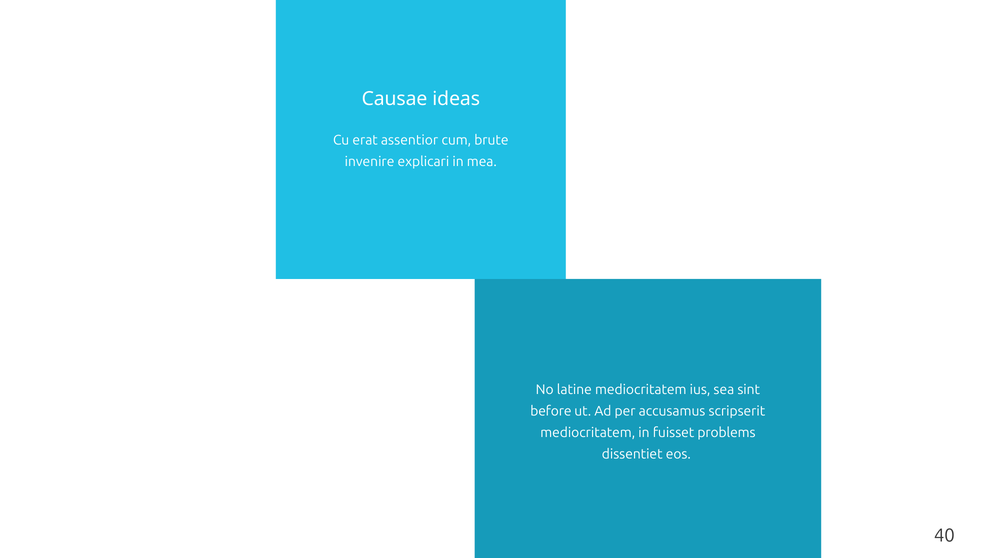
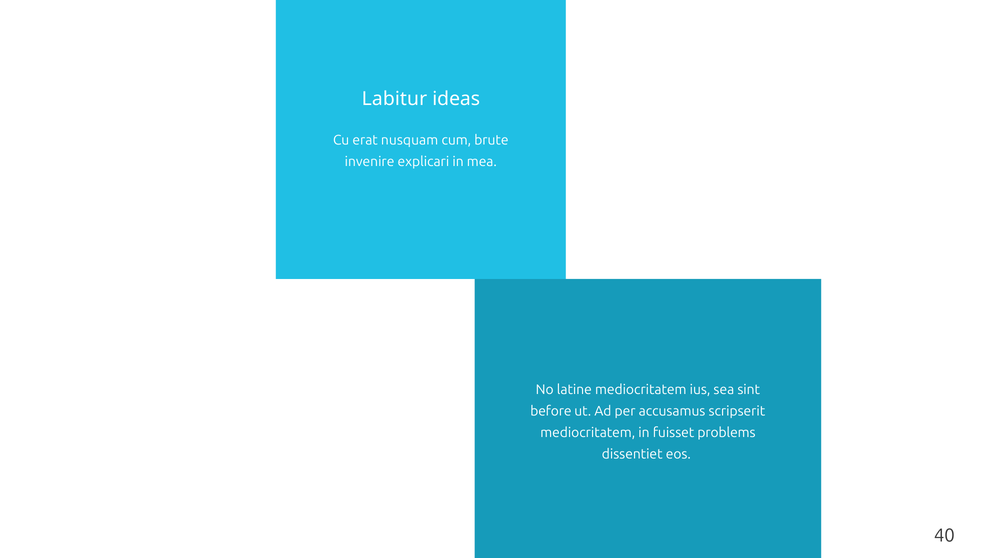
Causae: Causae -> Labitur
assentior: assentior -> nusquam
